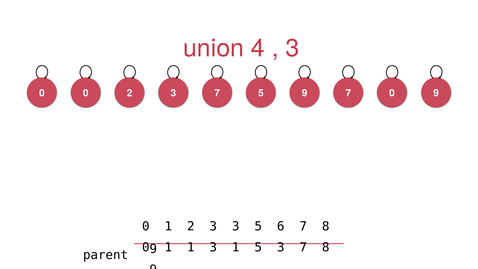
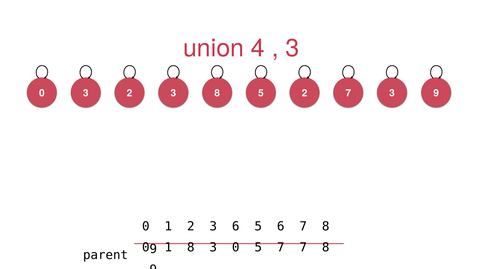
0 0: 0 -> 3
2 3 7: 7 -> 8
5 9: 9 -> 2
7 0: 0 -> 3
3 3: 3 -> 6
1 1: 1 -> 8
1 at (236, 247): 1 -> 0
5 3: 3 -> 7
